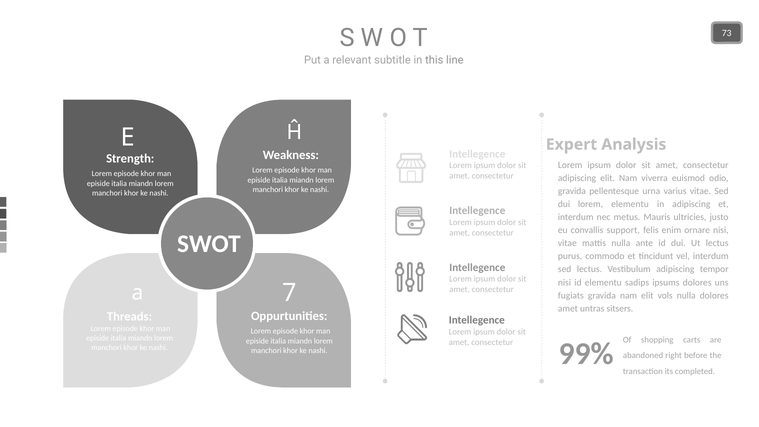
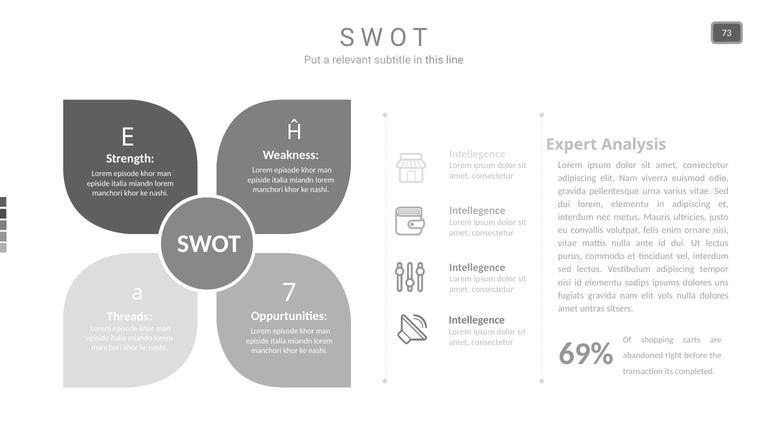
support: support -> volutpat
99%: 99% -> 69%
